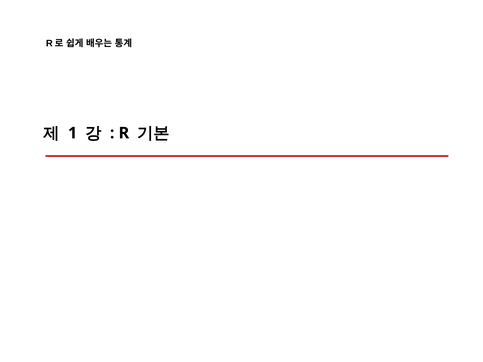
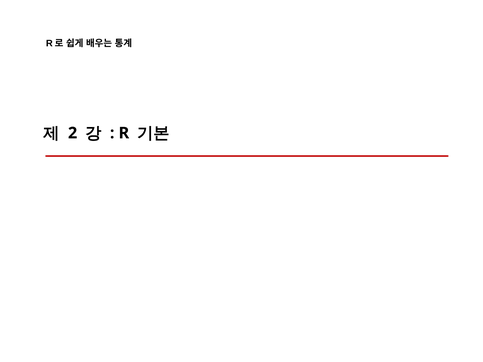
1: 1 -> 2
